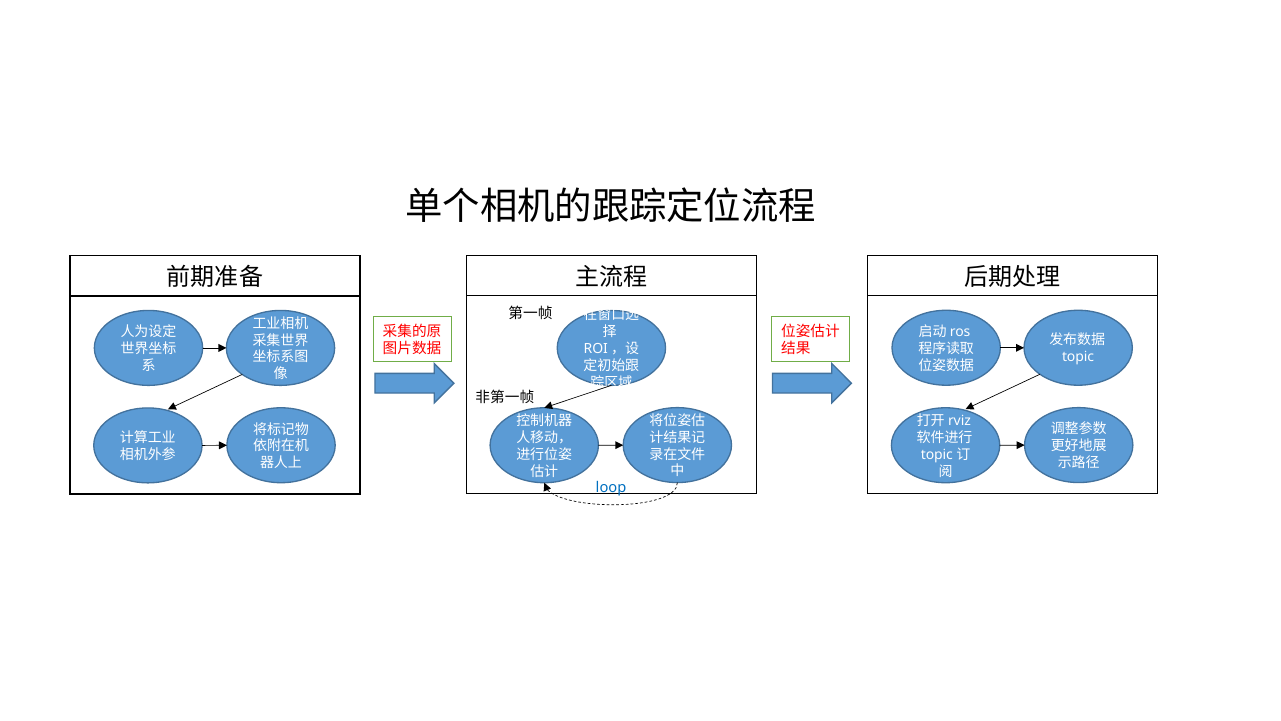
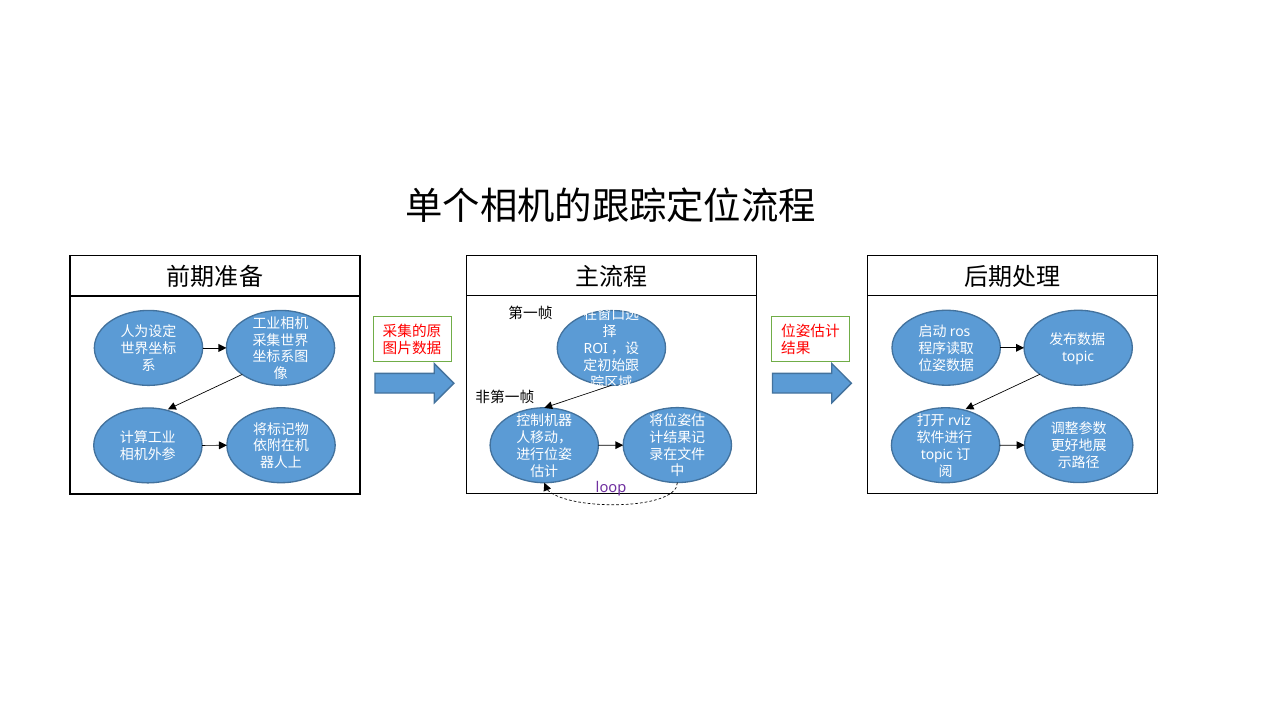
loop colour: blue -> purple
